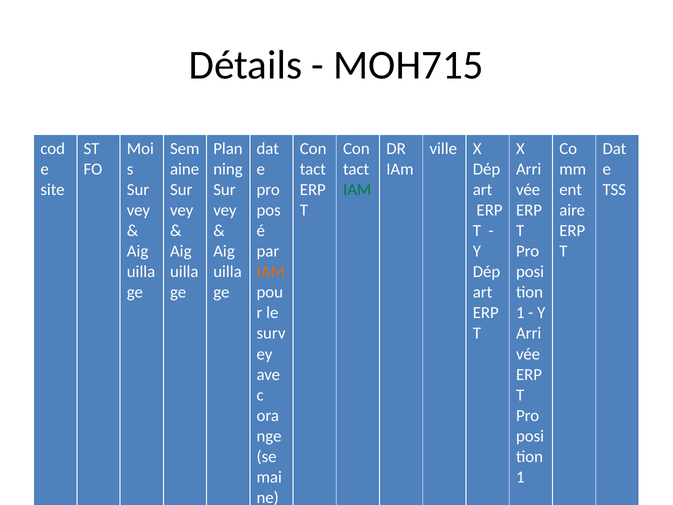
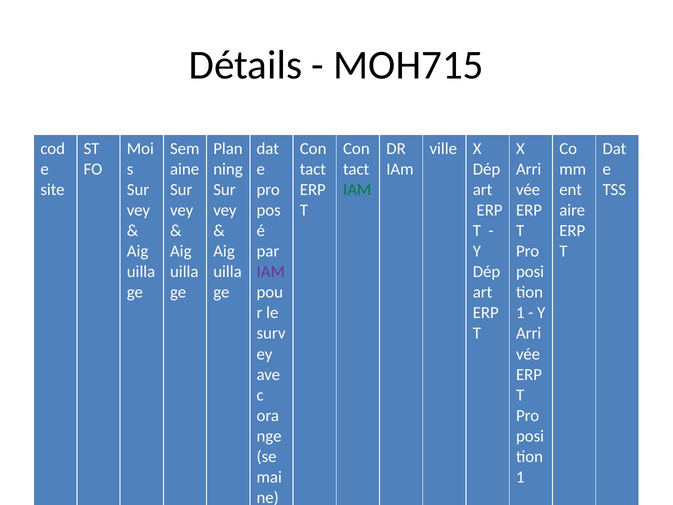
IAM at (271, 272) colour: orange -> purple
